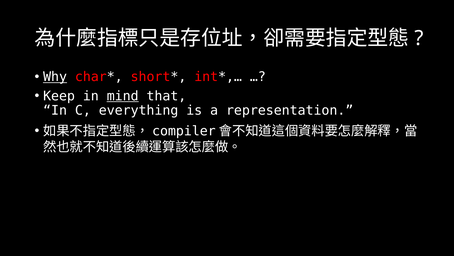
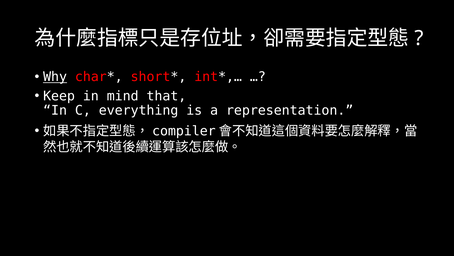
mind underline: present -> none
